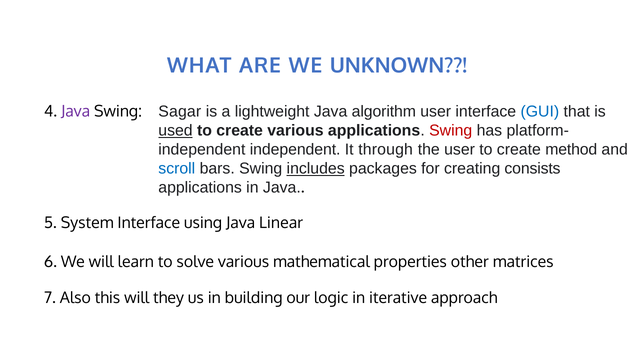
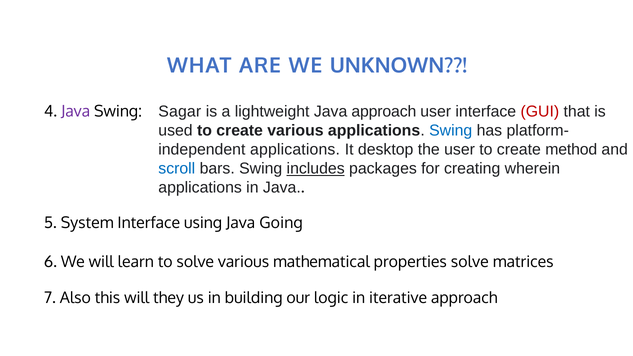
Java algorithm: algorithm -> approach
GUI colour: blue -> red
used underline: present -> none
Swing at (451, 131) colour: red -> blue
independent at (295, 150): independent -> applications
through: through -> desktop
consists: consists -> wherein
Linear: Linear -> Going
properties other: other -> solve
